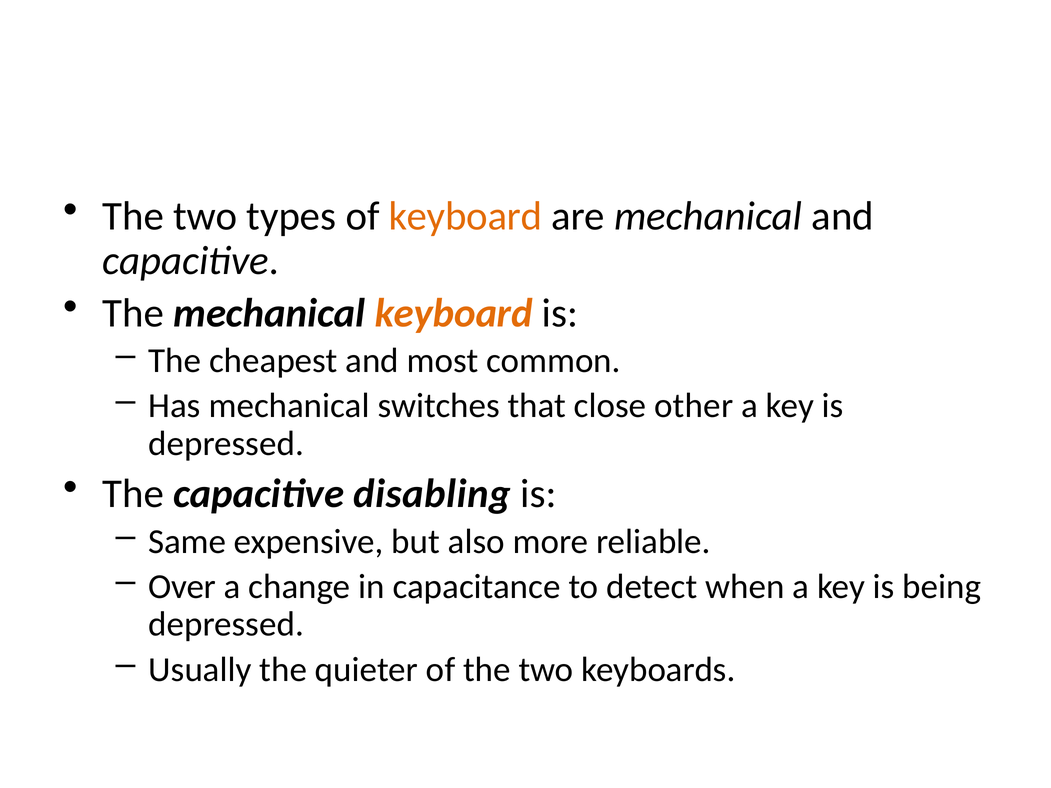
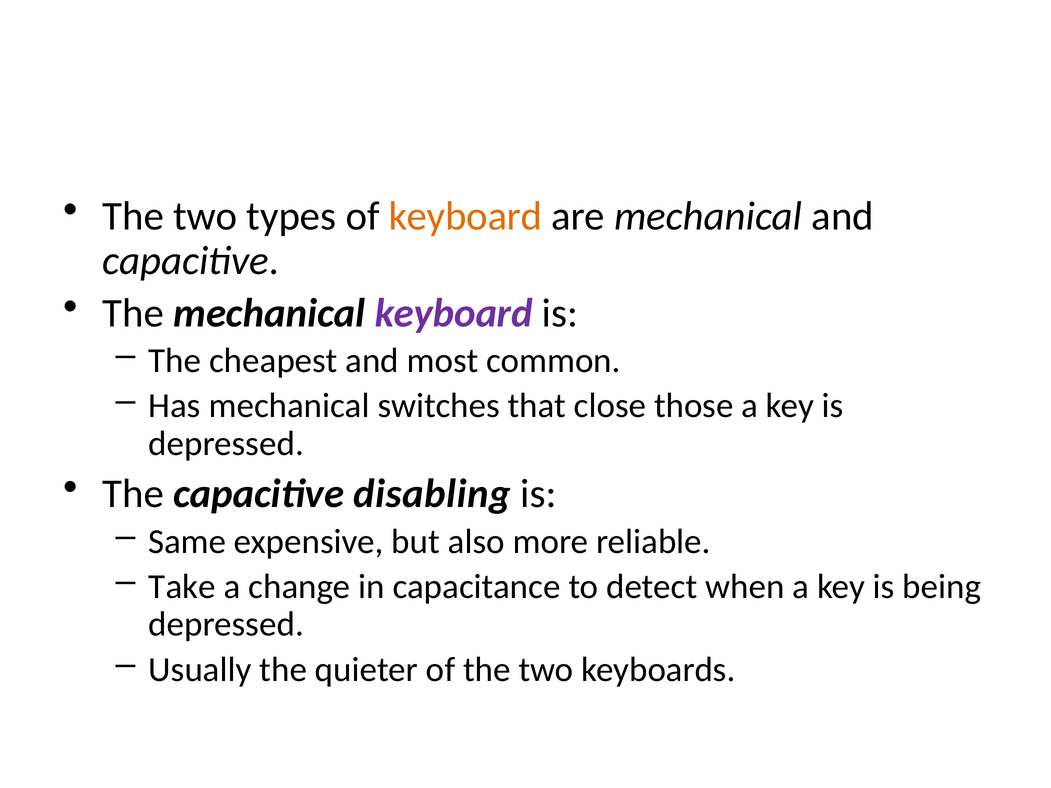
keyboard at (454, 313) colour: orange -> purple
other: other -> those
Over: Over -> Take
